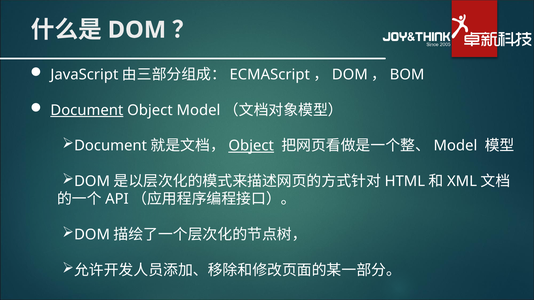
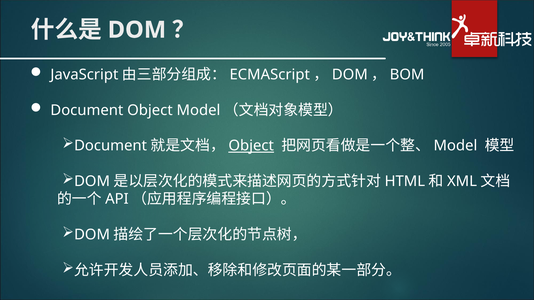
Document at (87, 110) underline: present -> none
